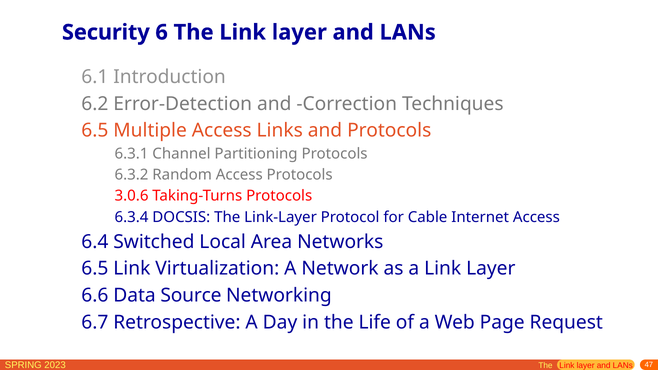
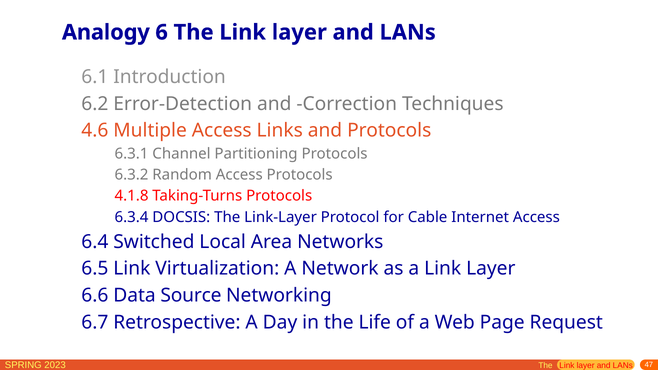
Security: Security -> Analogy
6.5 at (95, 131): 6.5 -> 4.6
3.0.6: 3.0.6 -> 4.1.8
